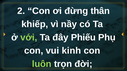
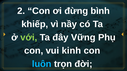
thân: thân -> bình
Phiếu: Phiếu -> Vững
luôn colour: light green -> light blue
